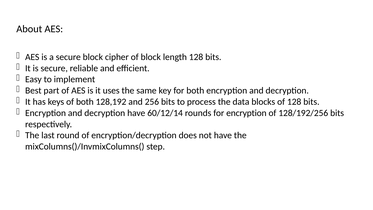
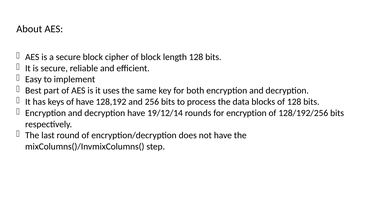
of both: both -> have
60/12/14: 60/12/14 -> 19/12/14
